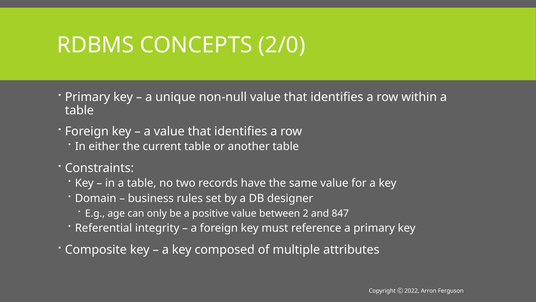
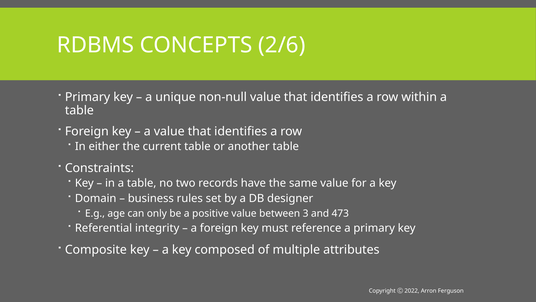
2/0: 2/0 -> 2/6
2: 2 -> 3
847: 847 -> 473
